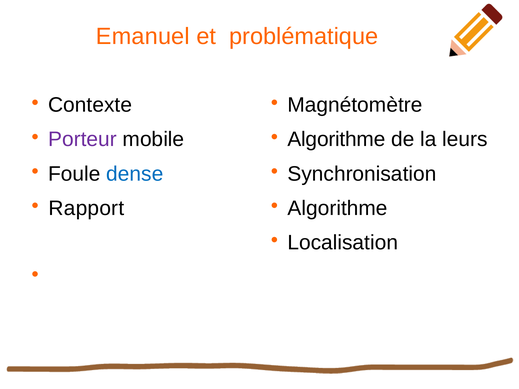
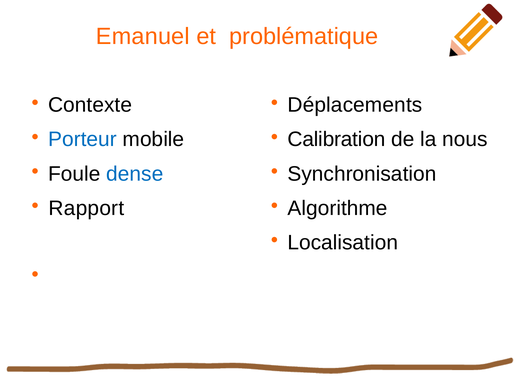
Magnétomètre: Magnétomètre -> Déplacements
Porteur colour: purple -> blue
Algorithme at (336, 139): Algorithme -> Calibration
leurs: leurs -> nous
